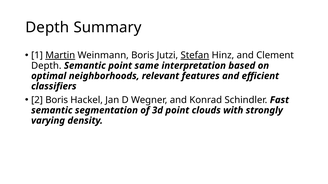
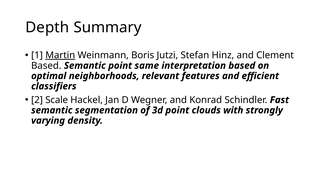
Stefan underline: present -> none
Depth at (46, 66): Depth -> Based
2 Boris: Boris -> Scale
